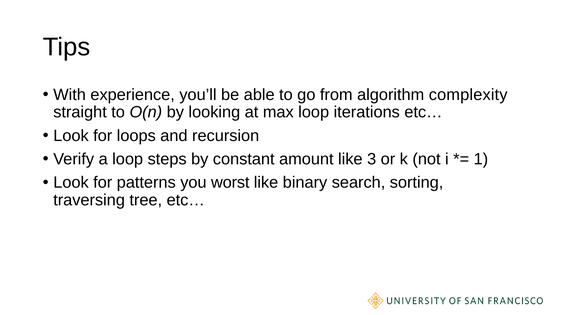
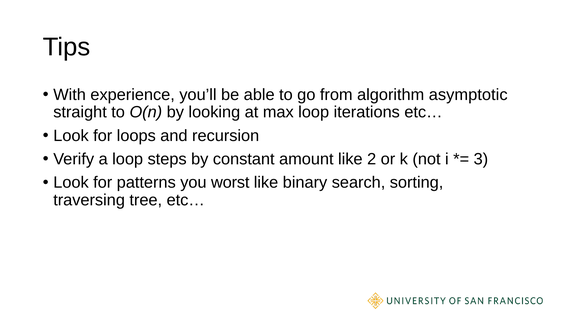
complexity: complexity -> asymptotic
3: 3 -> 2
1: 1 -> 3
